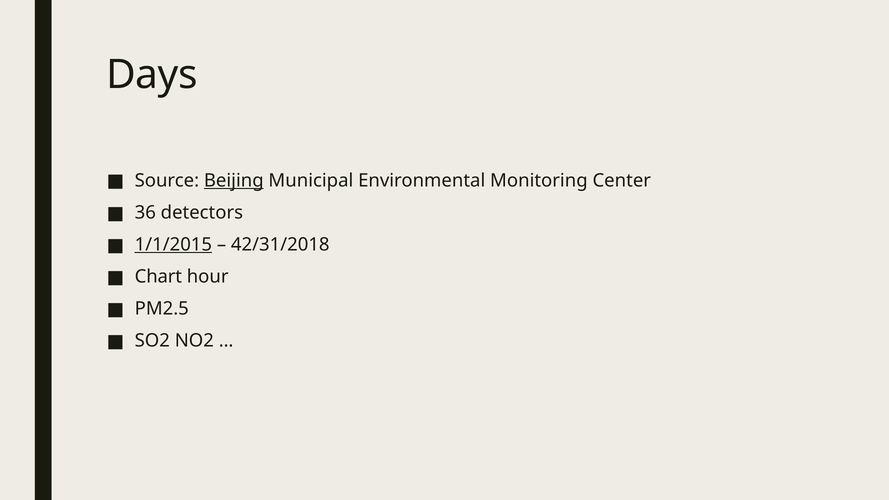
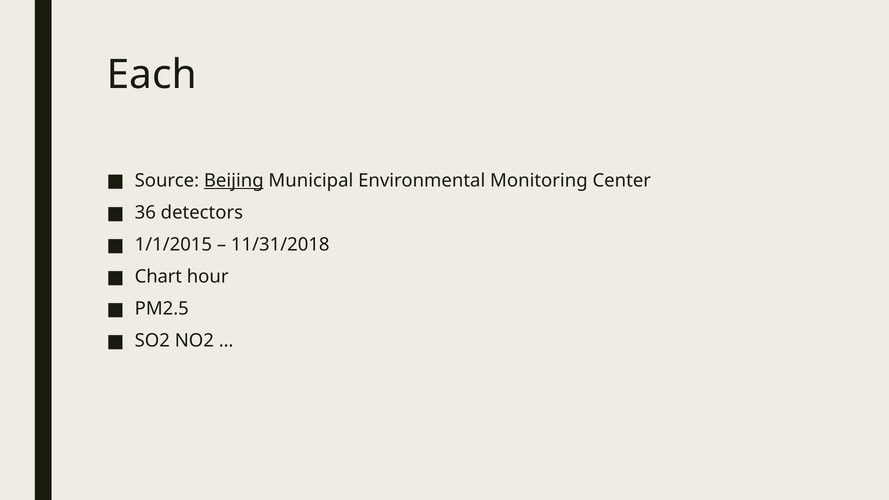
Days: Days -> Each
1/1/2015 underline: present -> none
42/31/2018: 42/31/2018 -> 11/31/2018
